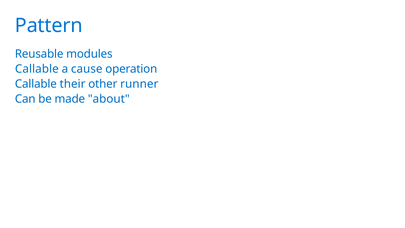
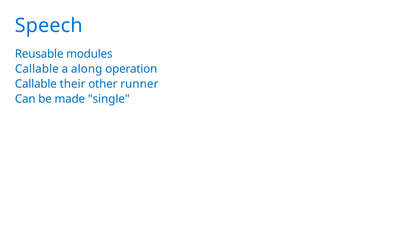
Pattern: Pattern -> Speech
cause: cause -> along
about: about -> single
